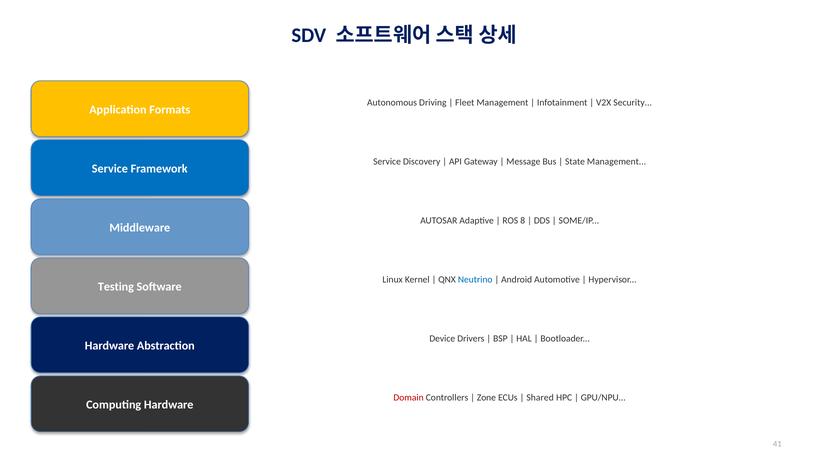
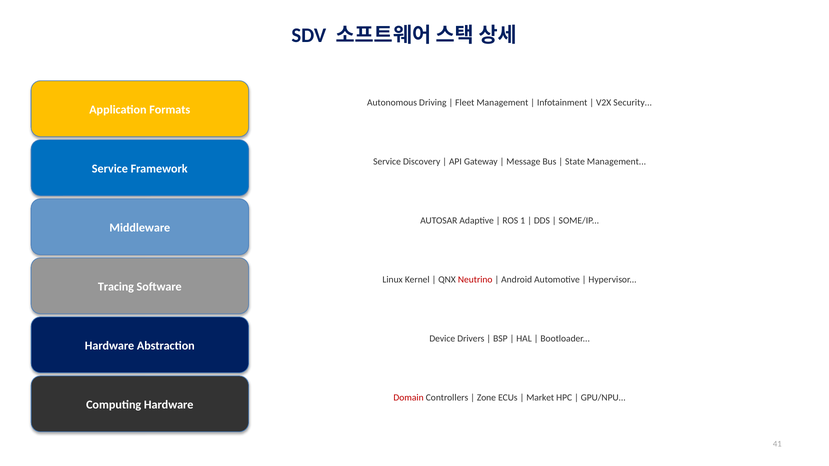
8: 8 -> 1
Neutrino colour: blue -> red
Testing: Testing -> Tracing
Shared: Shared -> Market
